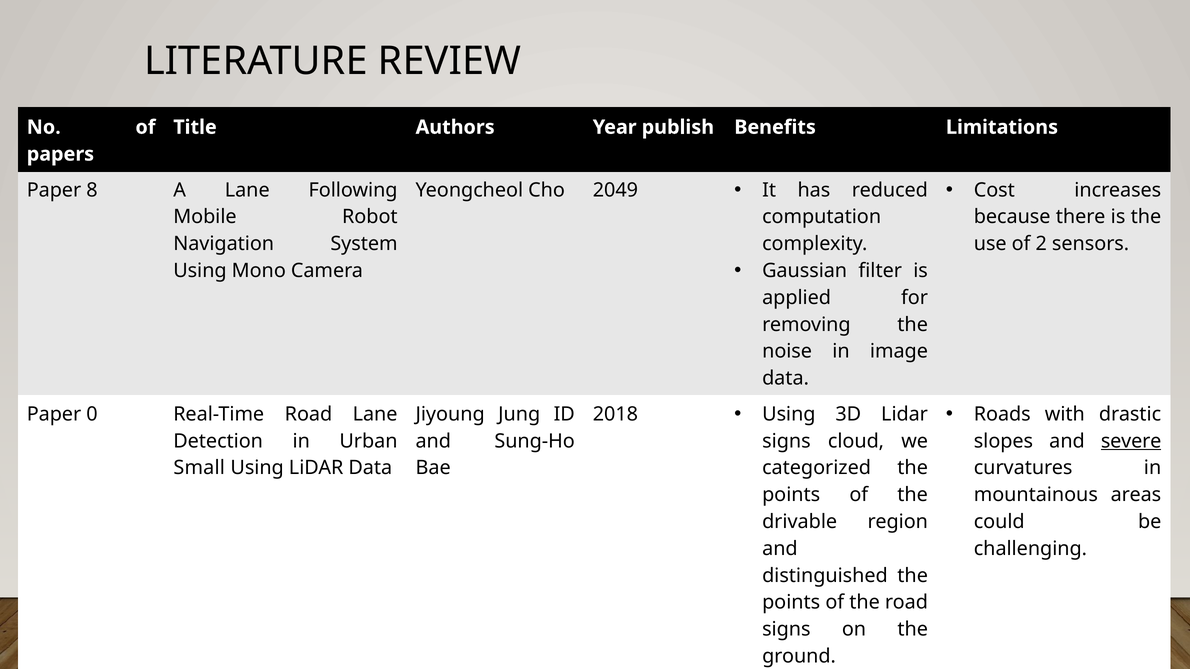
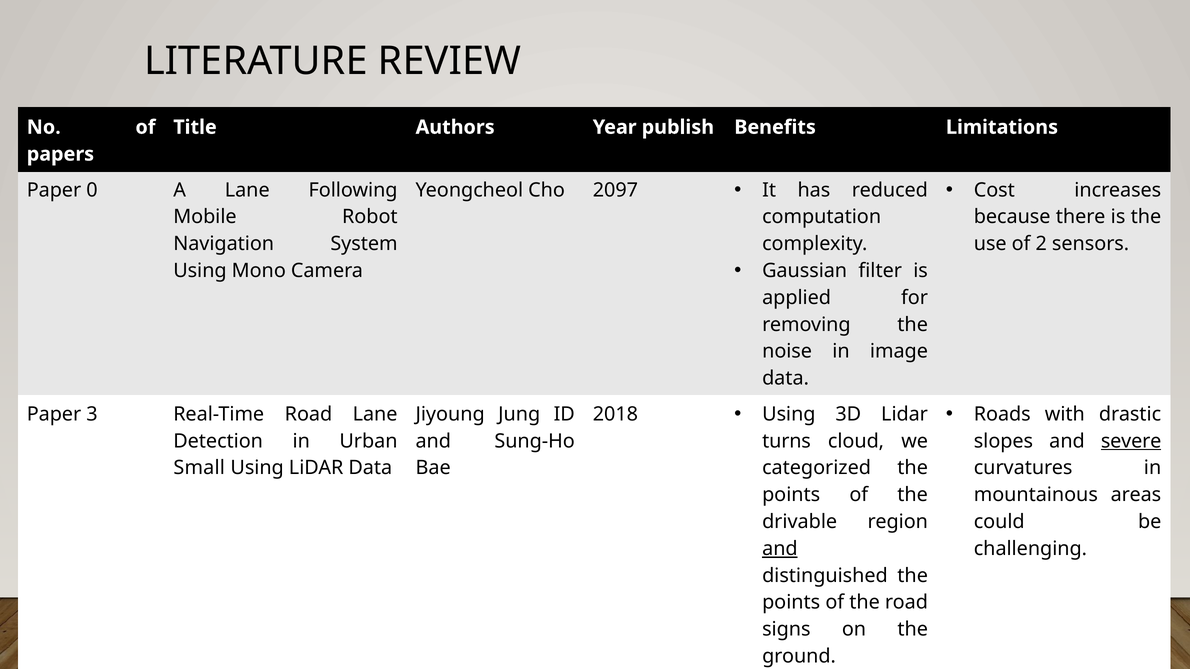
8: 8 -> 0
2049: 2049 -> 2097
0 at (92, 414): 0 -> 3
signs at (786, 441): signs -> turns
and at (780, 549) underline: none -> present
